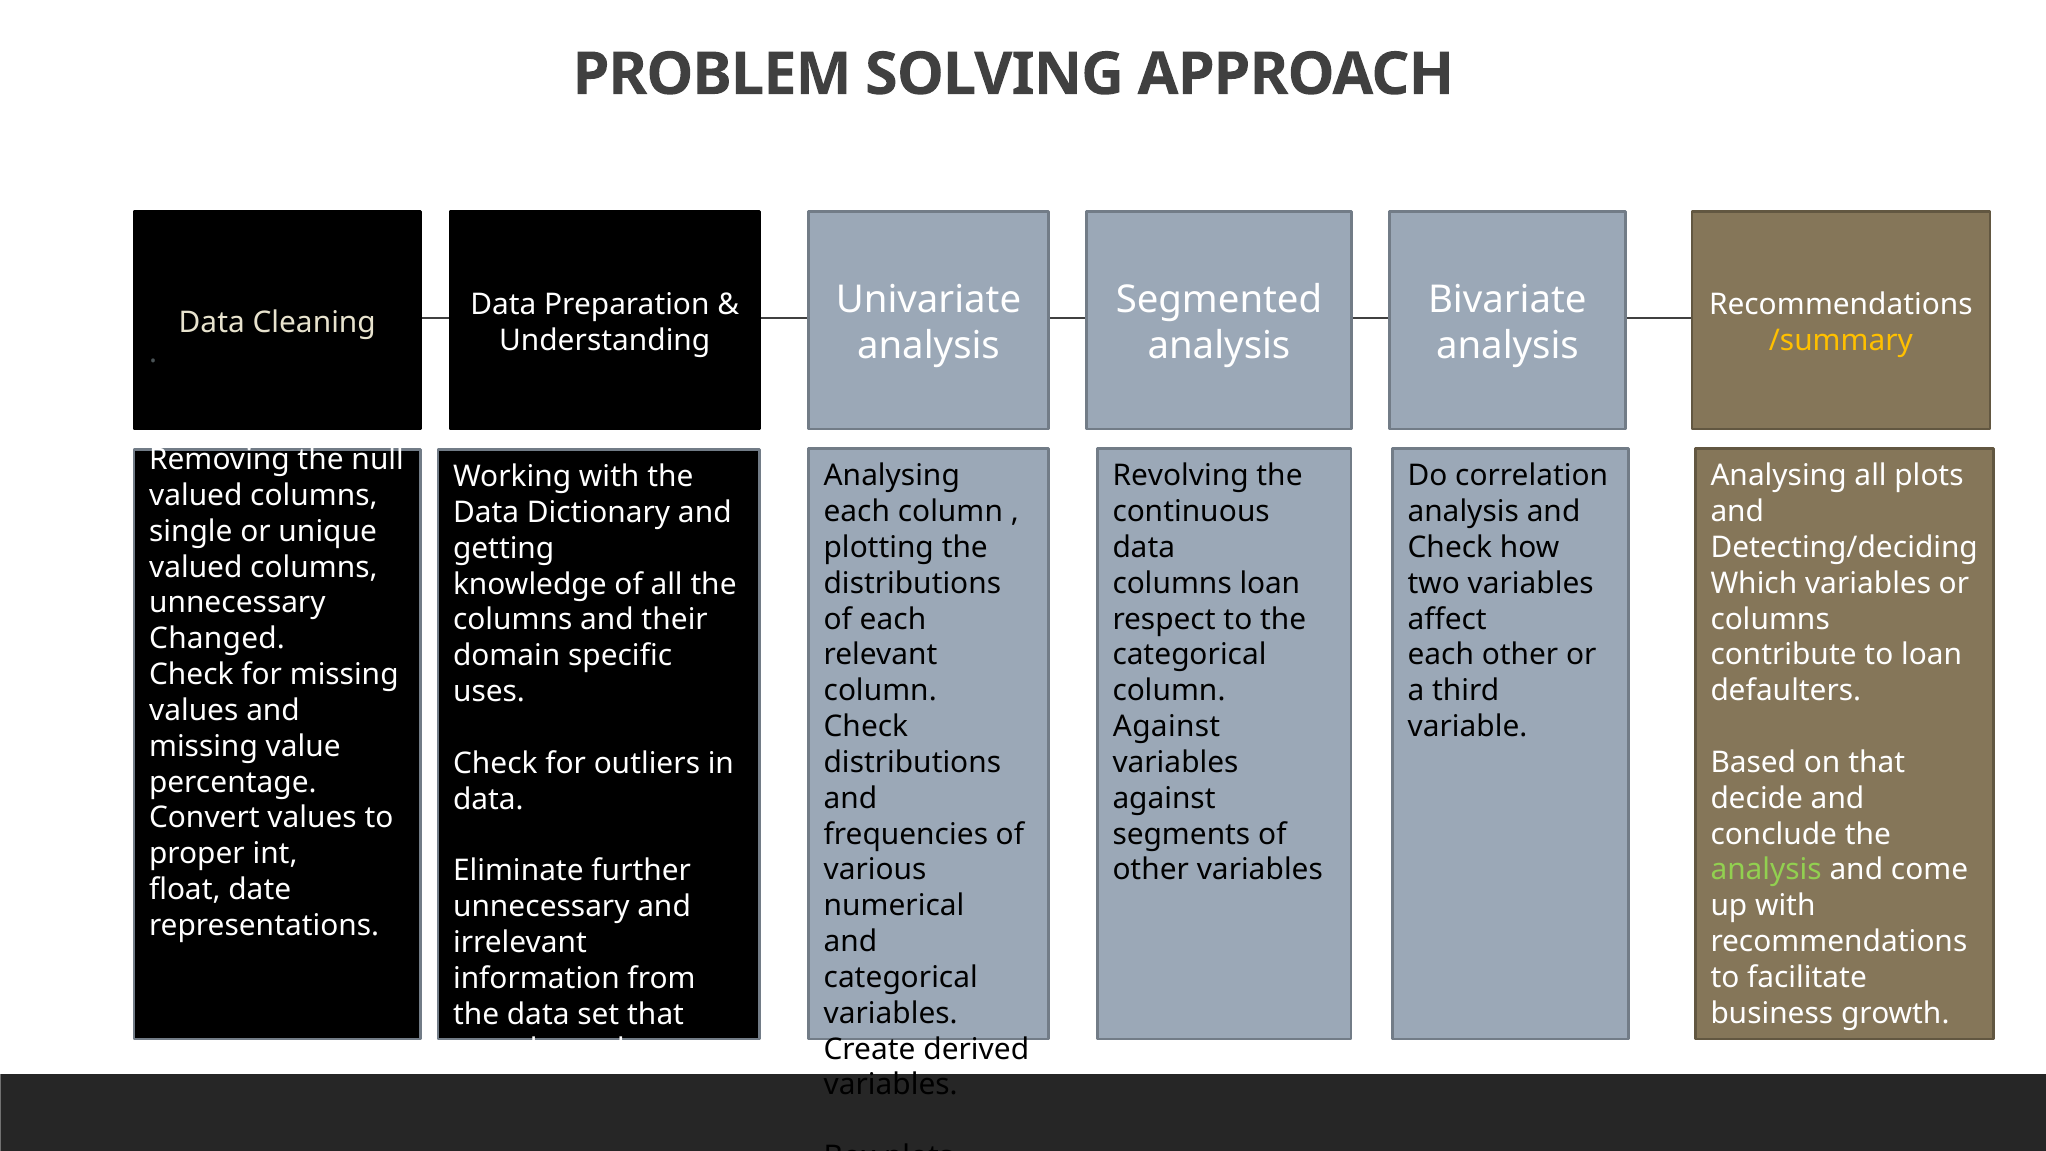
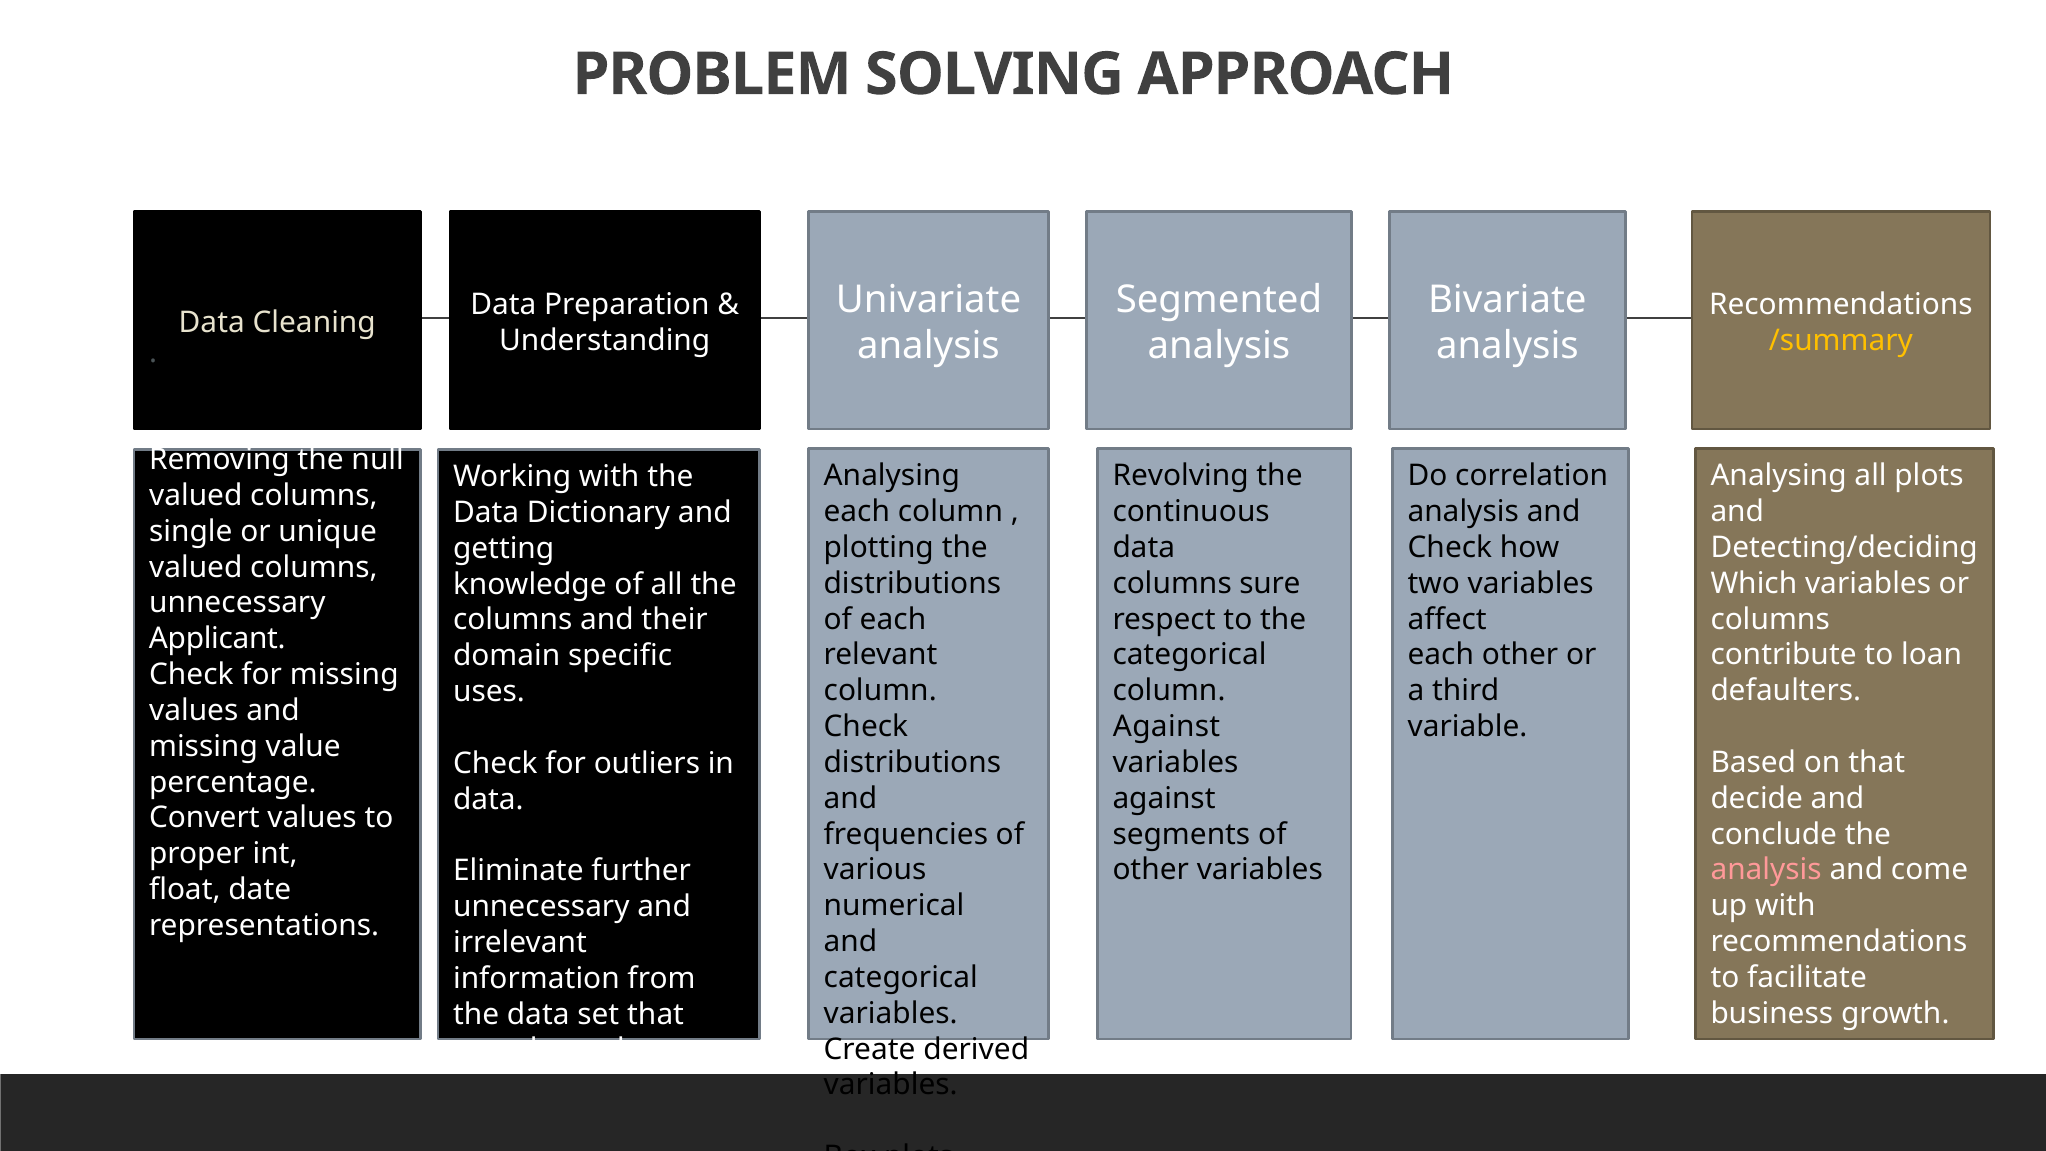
columns loan: loan -> sure
Changed: Changed -> Applicant
analysis at (1766, 870) colour: light green -> pink
